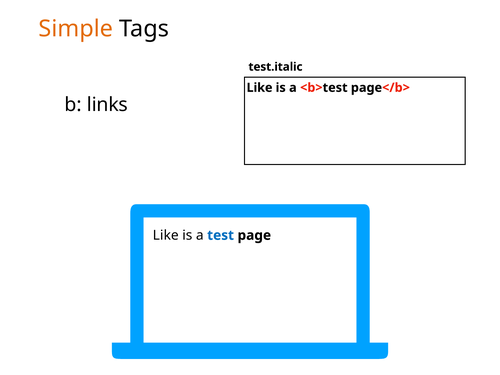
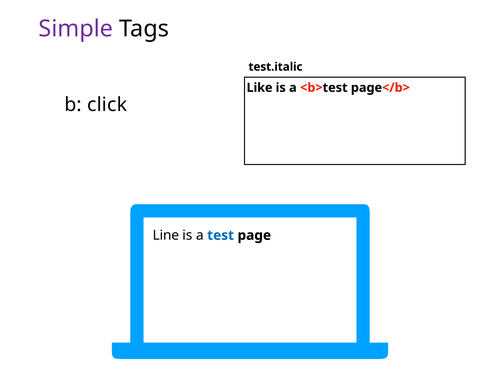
Simple colour: orange -> purple
links: links -> click
Like at (166, 235): Like -> Line
